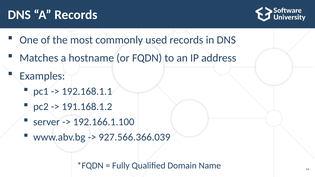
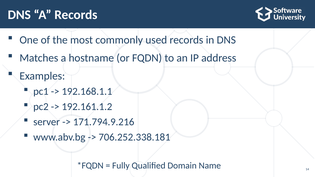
191.168.1.2: 191.168.1.2 -> 192.161.1.2
192.166.1.100: 192.166.1.100 -> 171.794.9.216
927.566.366.039: 927.566.366.039 -> 706.252.338.181
